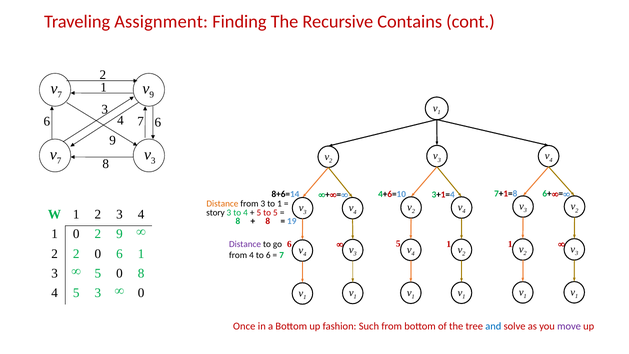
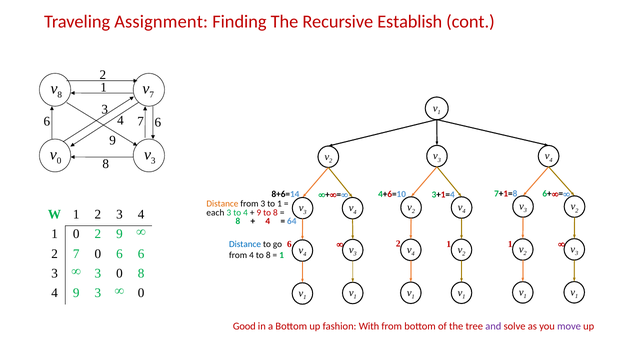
Contains: Contains -> Establish
7 at (60, 95): 7 -> 8
9 at (152, 95): 9 -> 7
7 at (59, 160): 7 -> 0
story: story -> each
5 at (259, 212): 5 -> 9
5 at (275, 212): 5 -> 8
8 at (268, 221): 8 -> 4
19: 19 -> 64
Distance at (245, 244) colour: purple -> blue
5 at (398, 244): 5 -> 2
2 2: 2 -> 7
0 6 1: 1 -> 6
4 to 6: 6 -> 8
7 at (282, 255): 7 -> 1
5 at (98, 273): 5 -> 3
4 5: 5 -> 9
Once: Once -> Good
Such: Such -> With
and colour: blue -> purple
